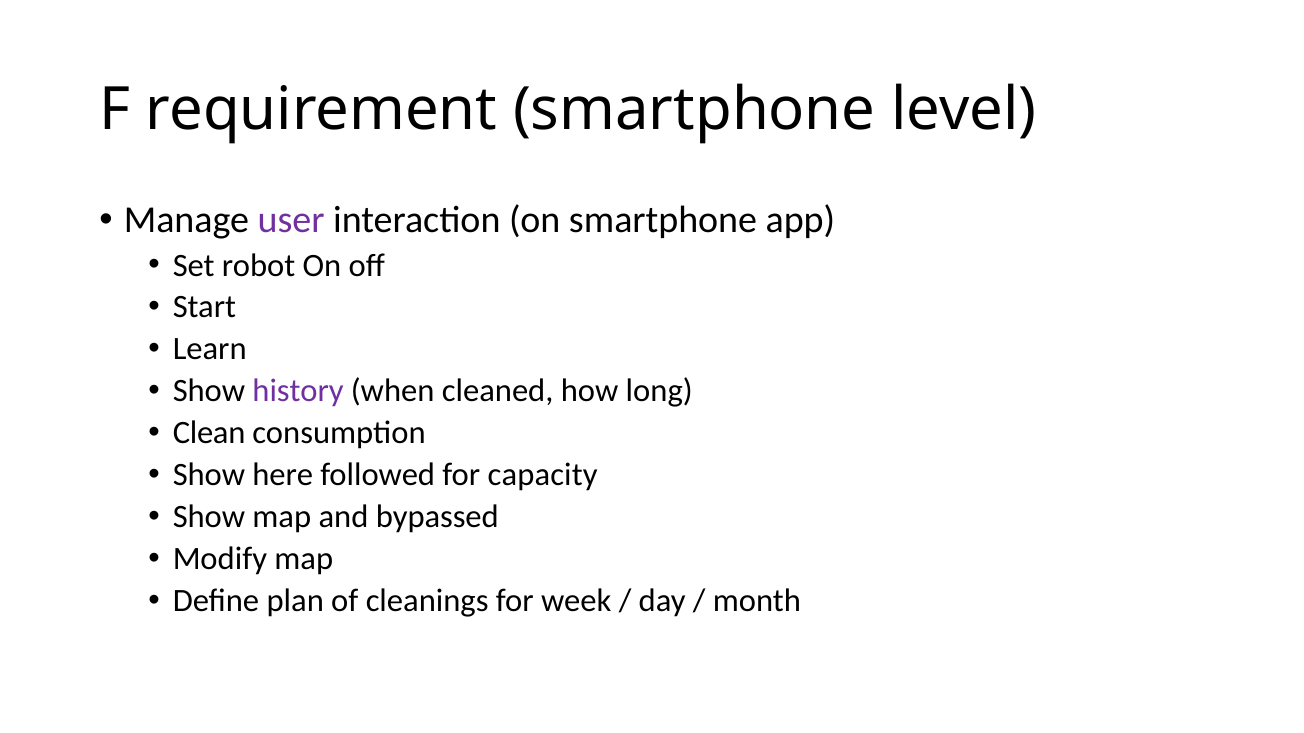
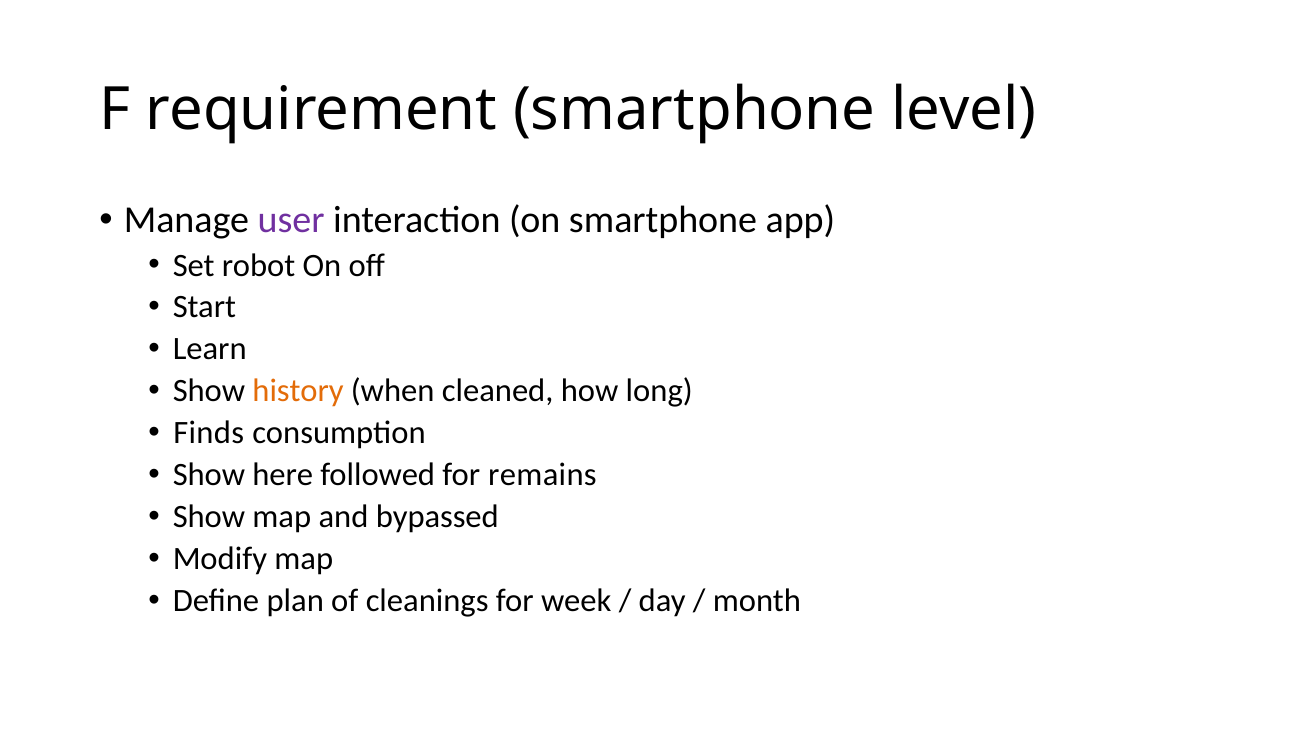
history colour: purple -> orange
Clean: Clean -> Finds
capacity: capacity -> remains
